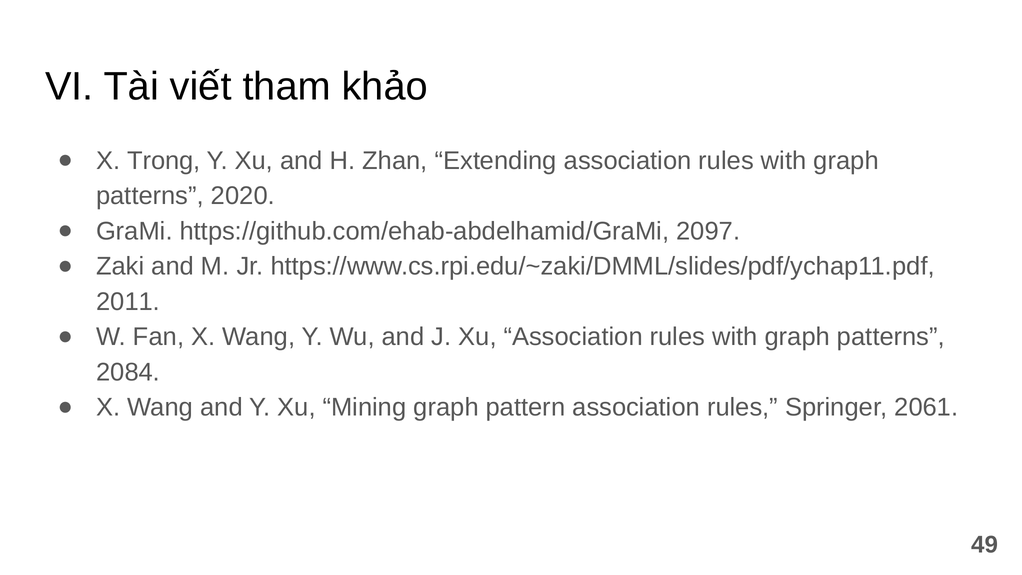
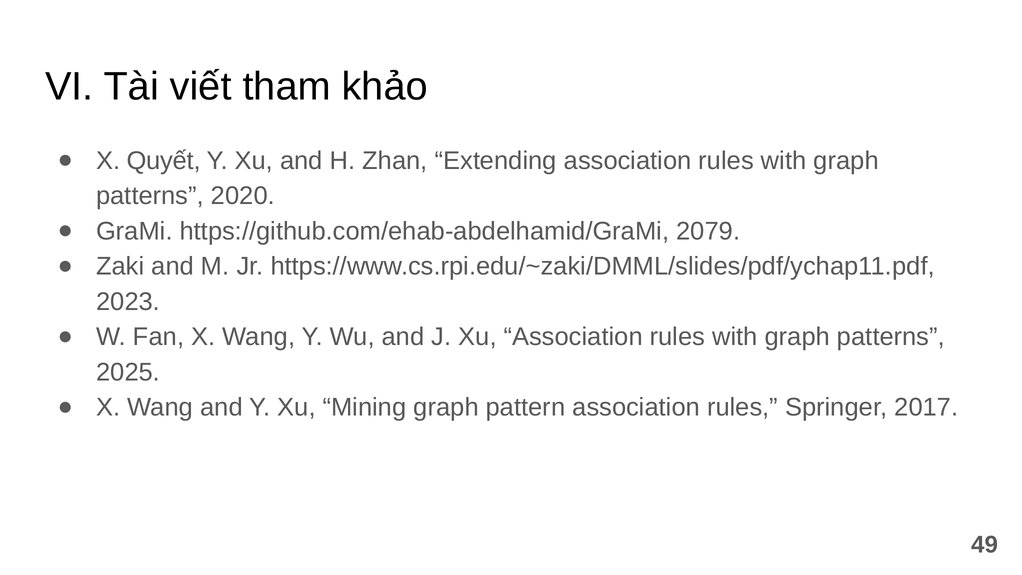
Trong: Trong -> Quyết
2097: 2097 -> 2079
2011: 2011 -> 2023
2084: 2084 -> 2025
2061: 2061 -> 2017
